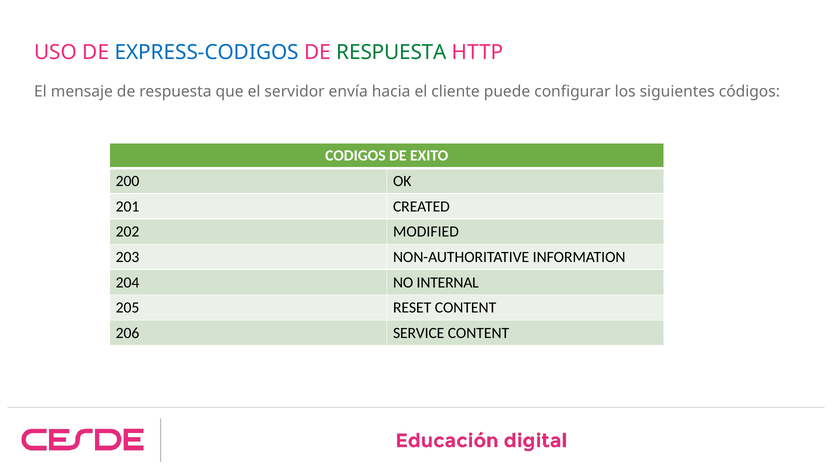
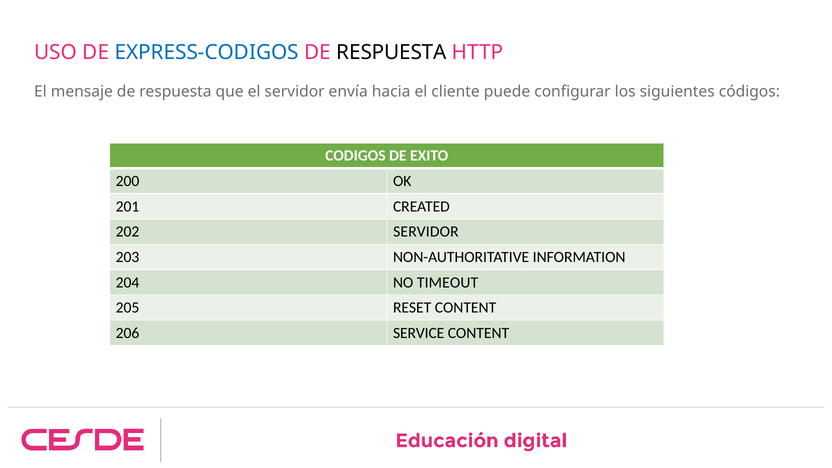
RESPUESTA at (392, 52) colour: green -> black
202 MODIFIED: MODIFIED -> SERVIDOR
INTERNAL: INTERNAL -> TIMEOUT
